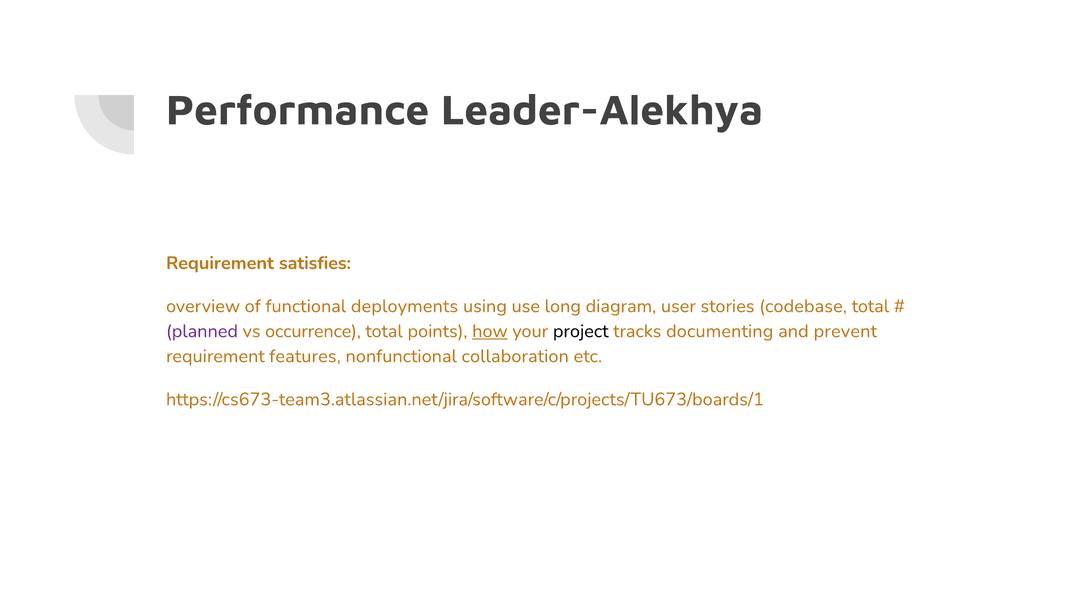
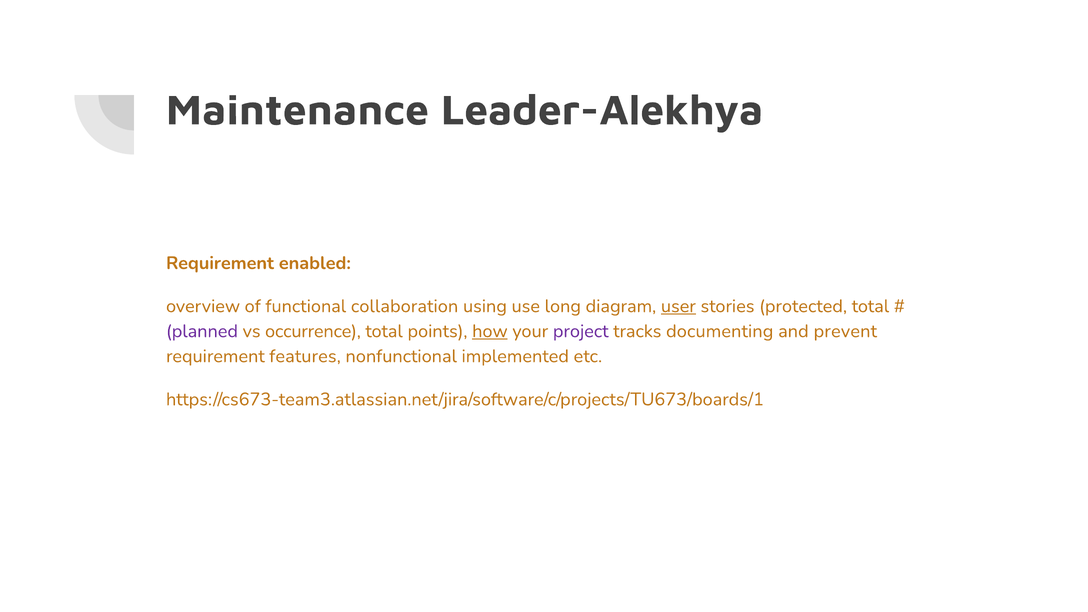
Performance: Performance -> Maintenance
satisfies: satisfies -> enabled
deployments: deployments -> collaboration
user underline: none -> present
codebase: codebase -> protected
project colour: black -> purple
collaboration: collaboration -> implemented
